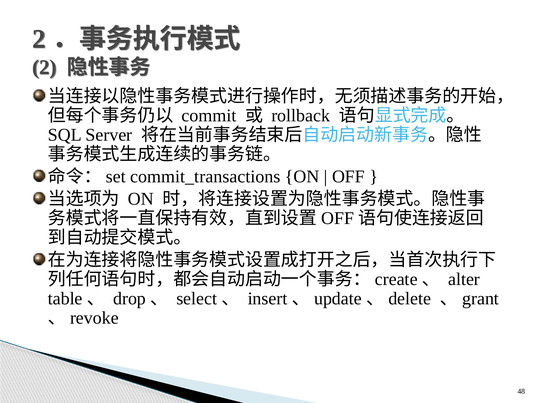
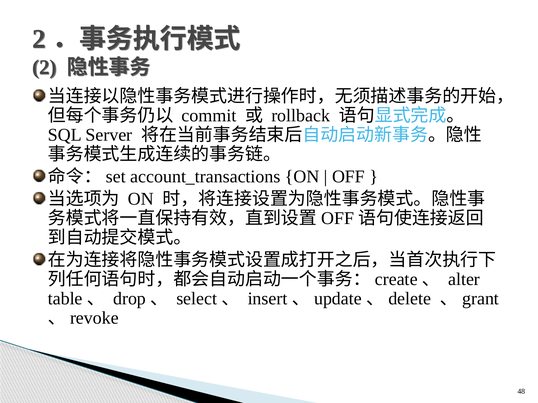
commit_transactions: commit_transactions -> account_transactions
